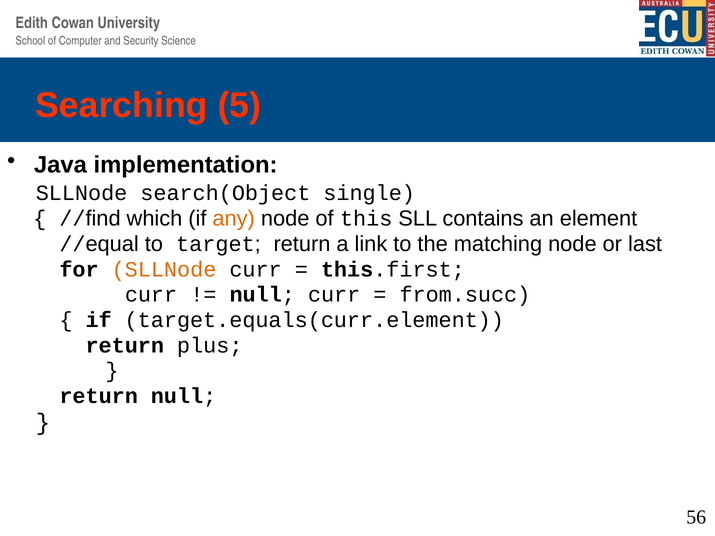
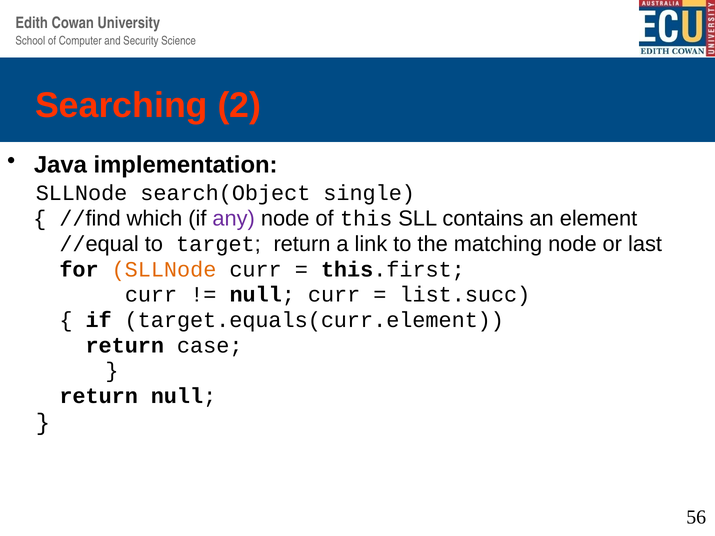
5: 5 -> 2
any colour: orange -> purple
from.succ: from.succ -> list.succ
plus: plus -> case
